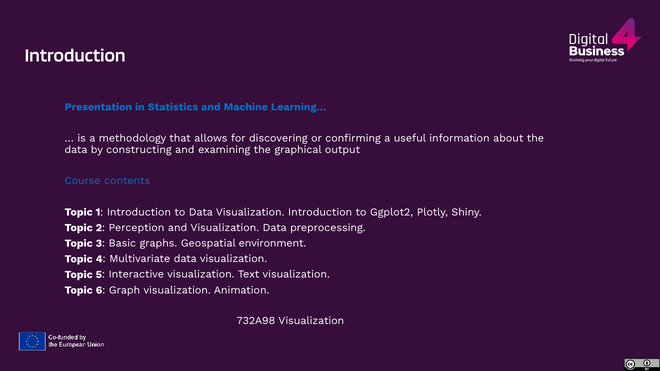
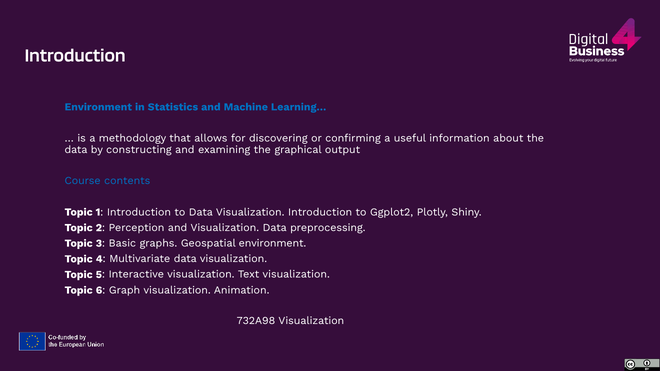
Presentation at (98, 107): Presentation -> Environment
